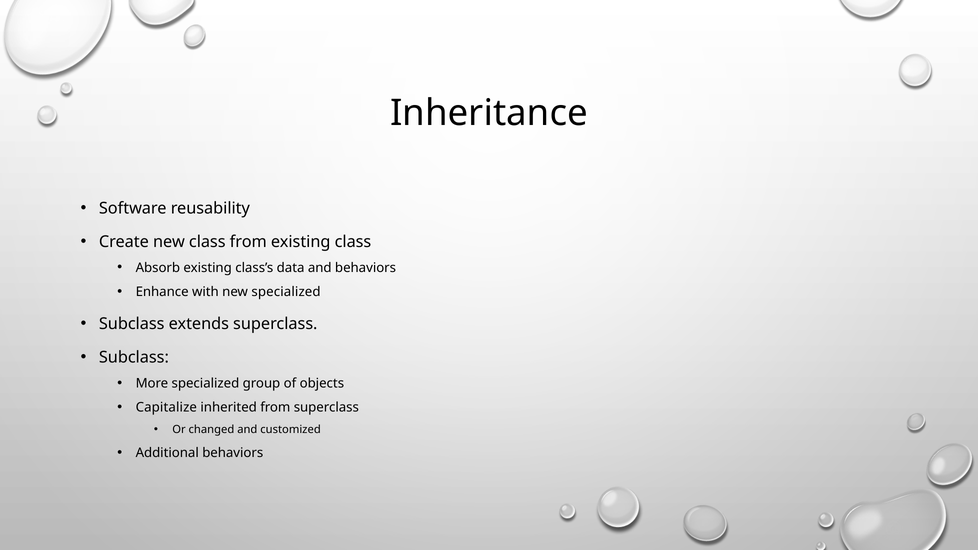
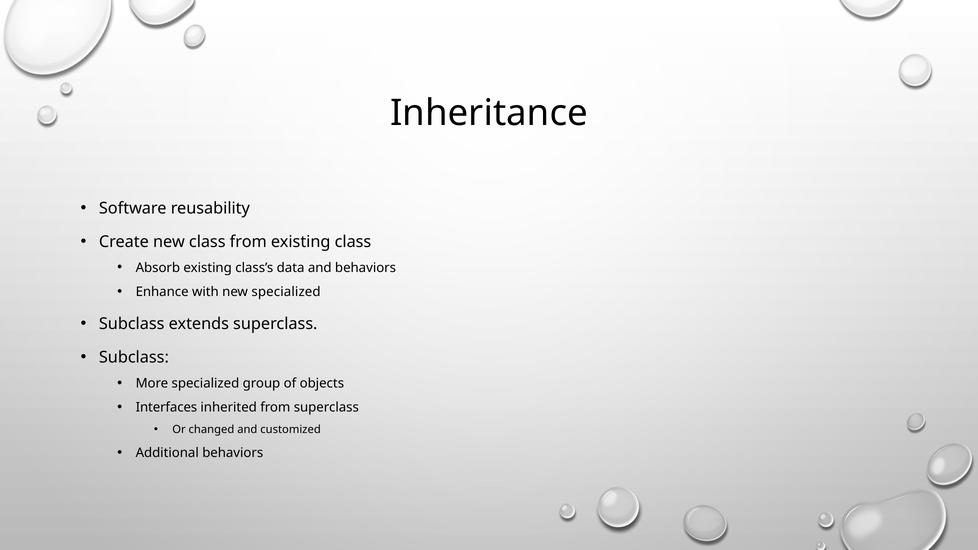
Capitalize: Capitalize -> Interfaces
